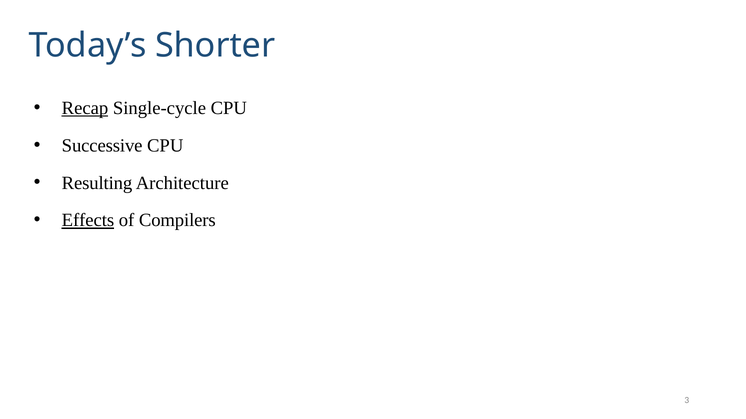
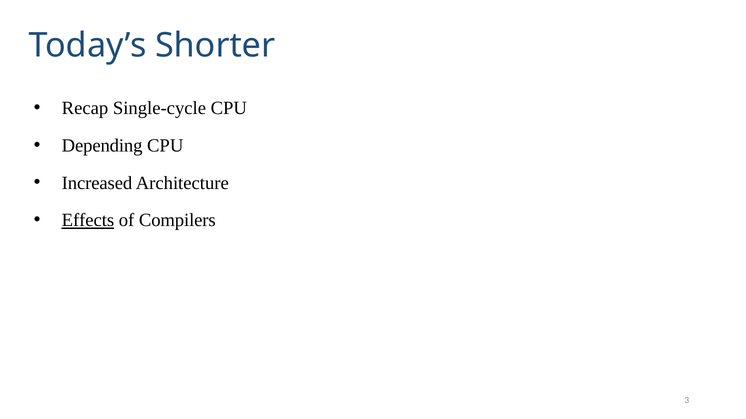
Recap underline: present -> none
Successive: Successive -> Depending
Resulting: Resulting -> Increased
